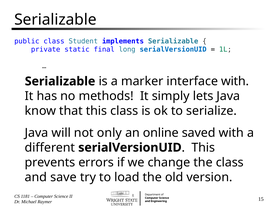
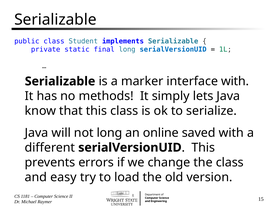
not only: only -> long
save: save -> easy
